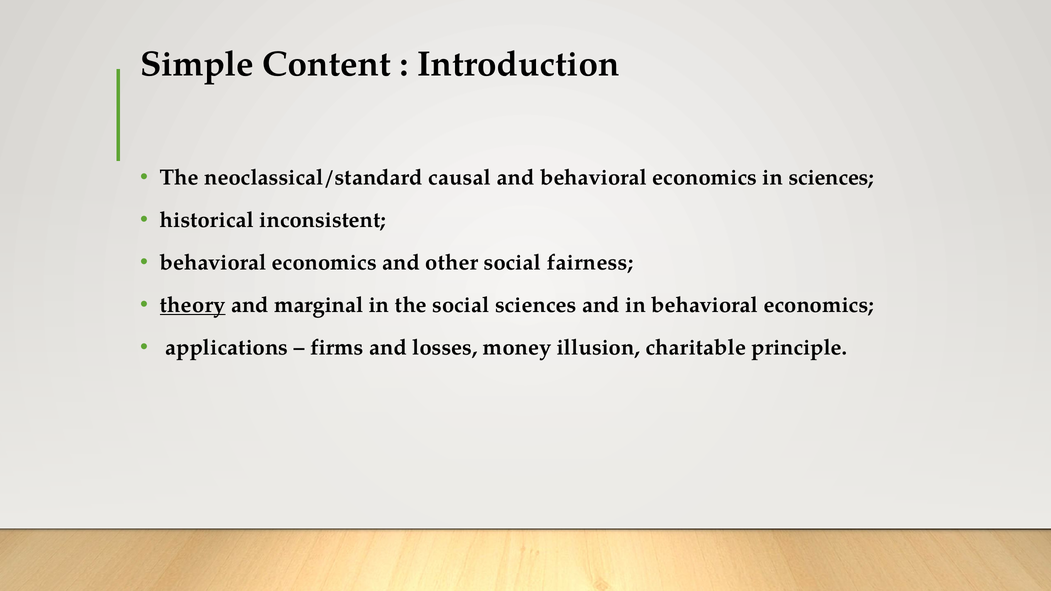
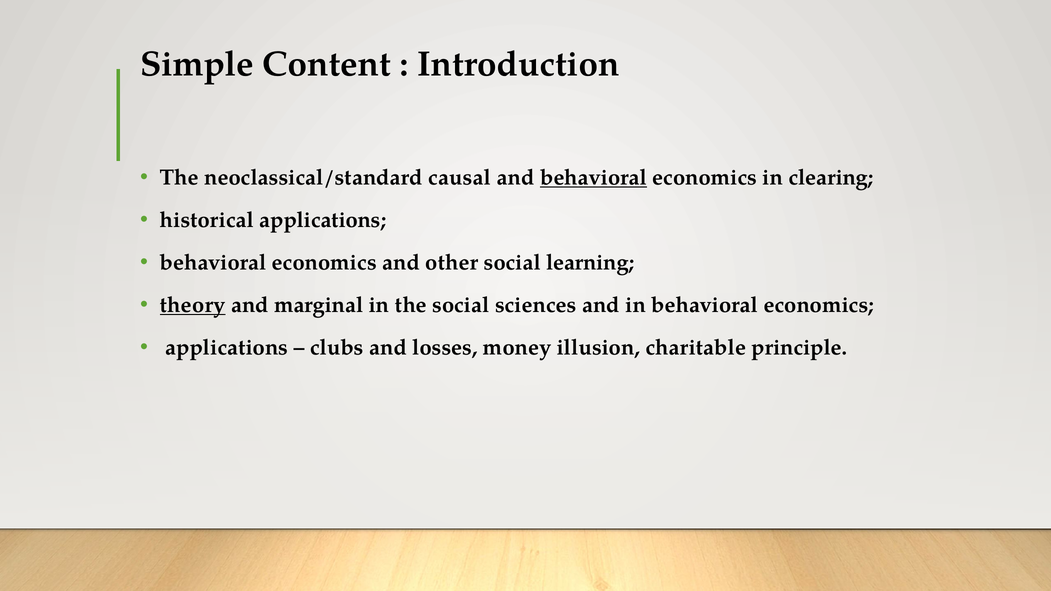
behavioral at (594, 178) underline: none -> present
in sciences: sciences -> clearing
historical inconsistent: inconsistent -> applications
fairness: fairness -> learning
firms: firms -> clubs
